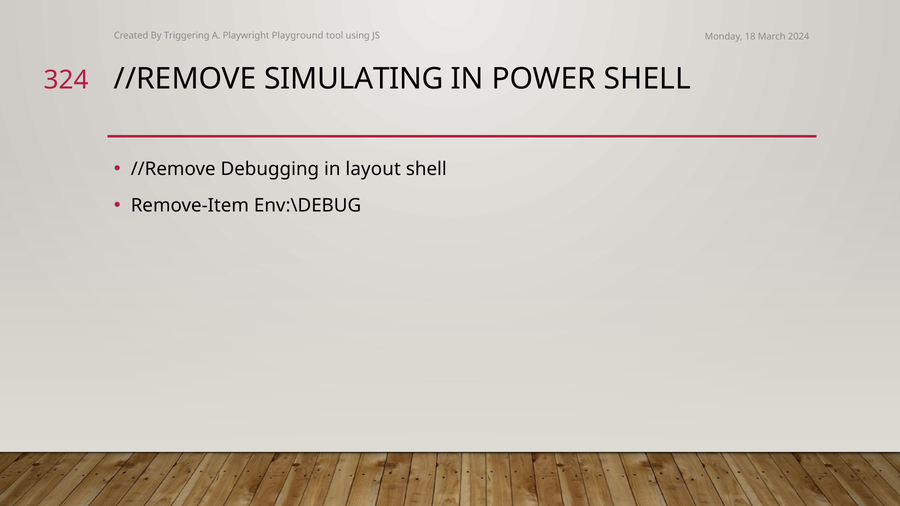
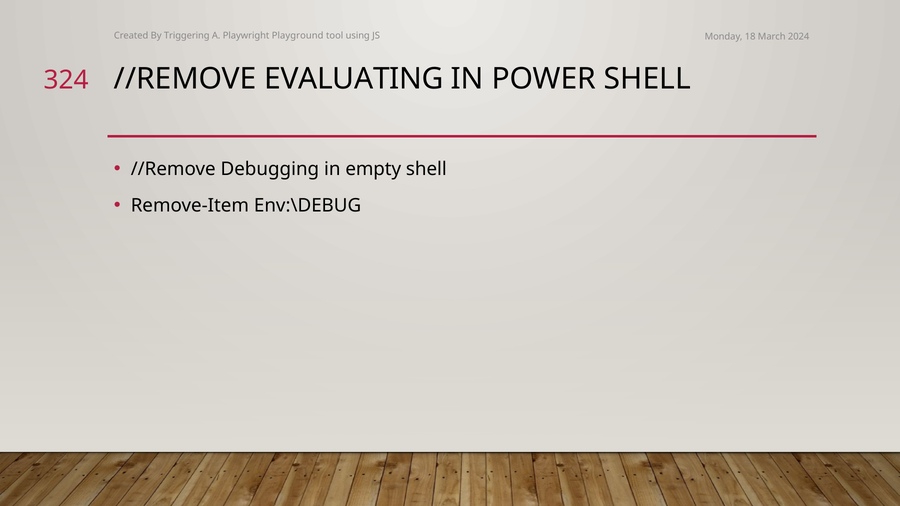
SIMULATING: SIMULATING -> EVALUATING
layout: layout -> empty
